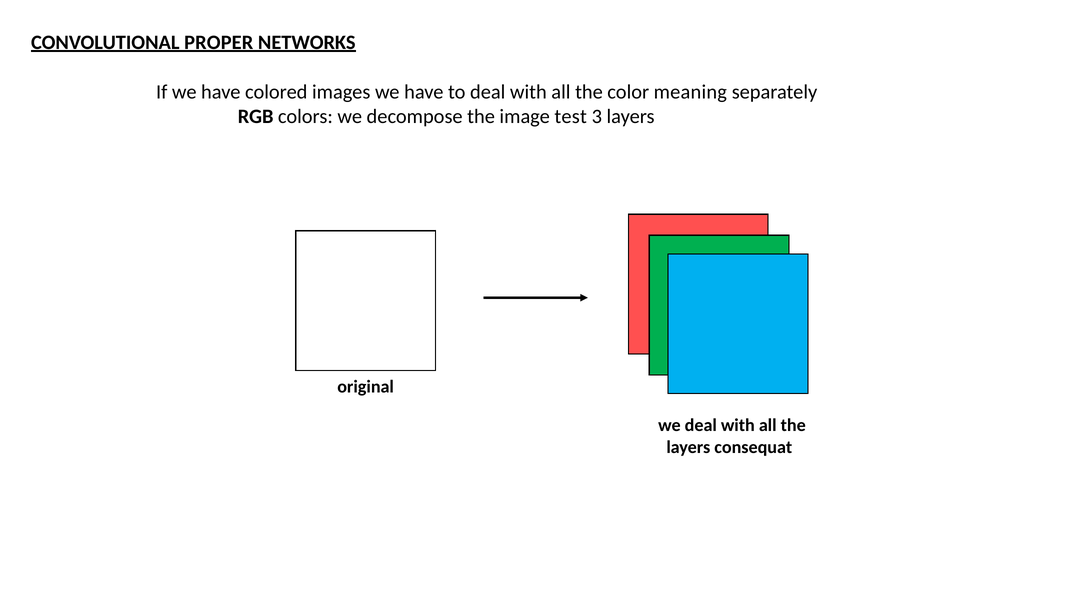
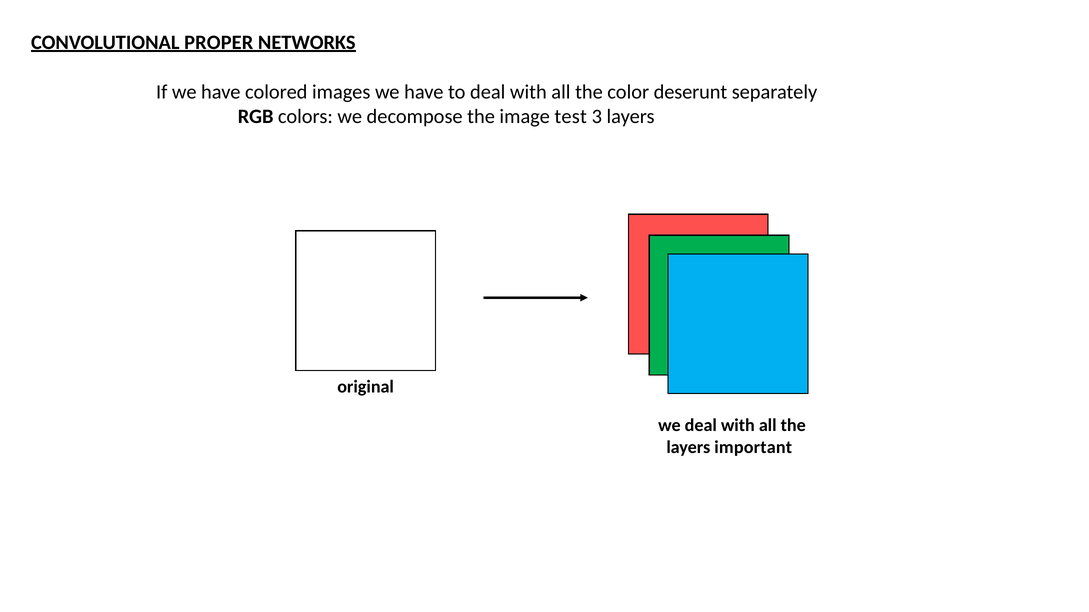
meaning: meaning -> deserunt
consequat: consequat -> important
